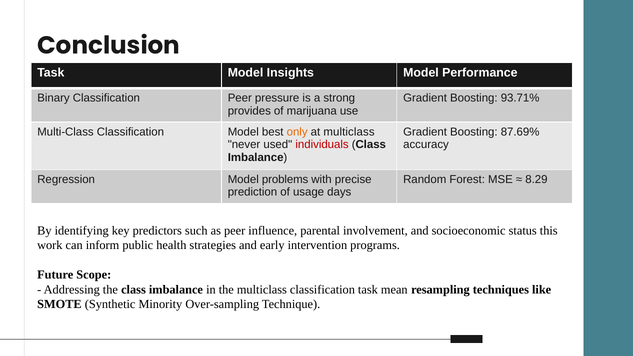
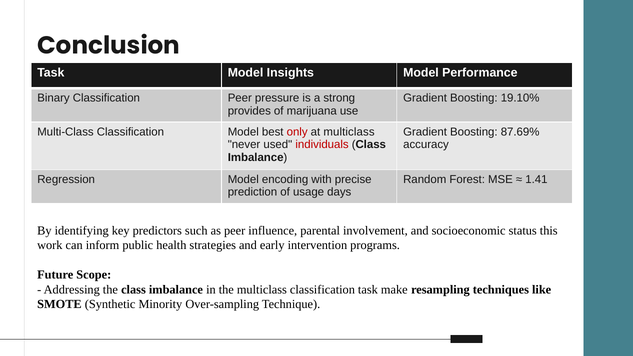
93.71%: 93.71% -> 19.10%
only colour: orange -> red
problems: problems -> encoding
8.29: 8.29 -> 1.41
mean: mean -> make
